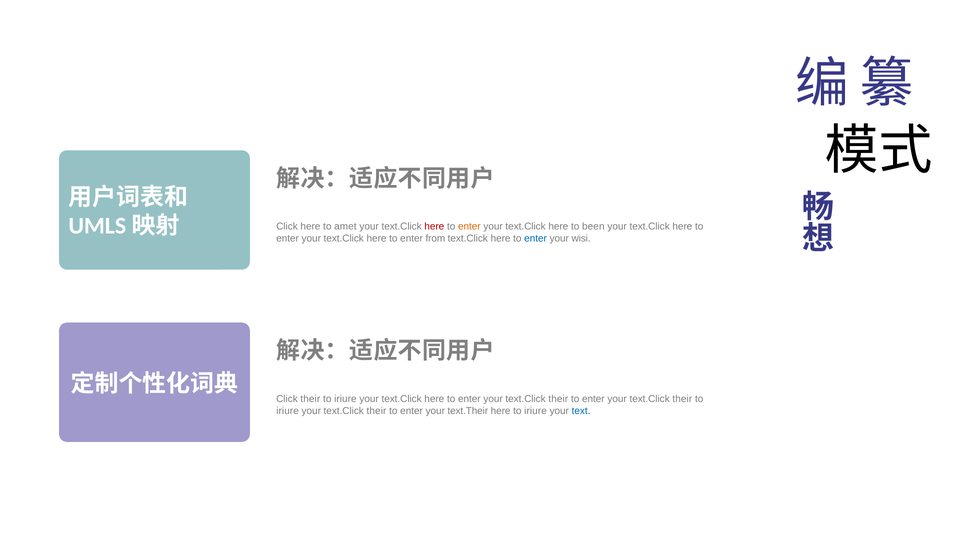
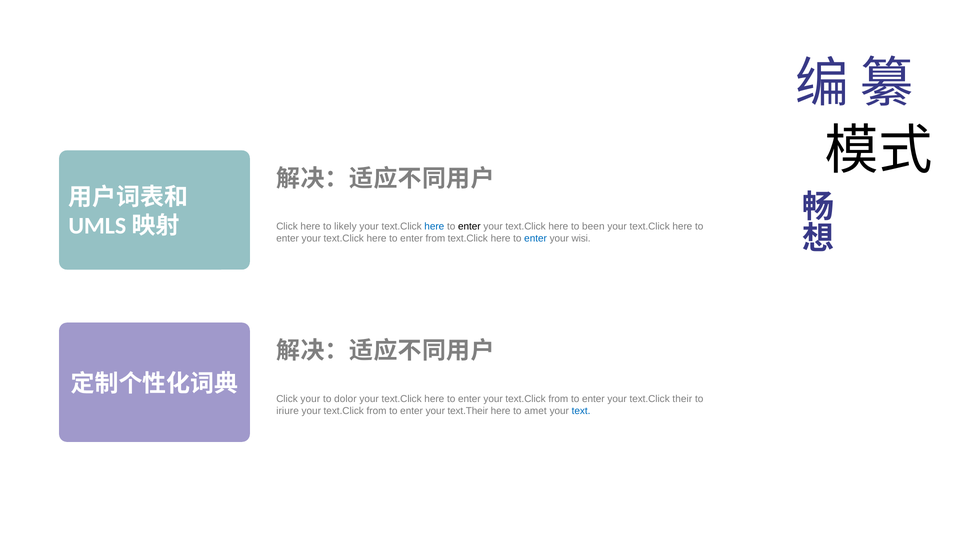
amet: amet -> likely
here at (434, 226) colour: red -> blue
enter at (469, 226) colour: orange -> black
Click their: their -> your
iriure at (345, 399): iriure -> dolor
their at (558, 399): their -> from
their at (377, 411): their -> from
here to iriure: iriure -> amet
